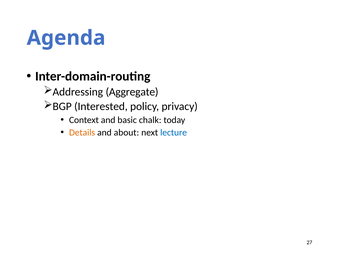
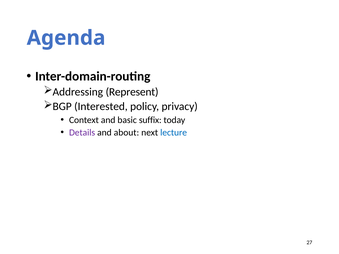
Aggregate: Aggregate -> Represent
chalk: chalk -> suffix
Details colour: orange -> purple
